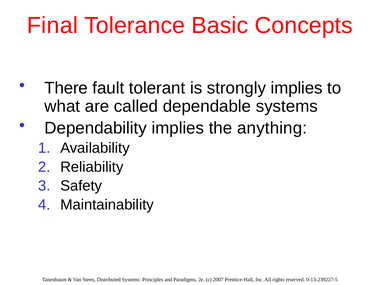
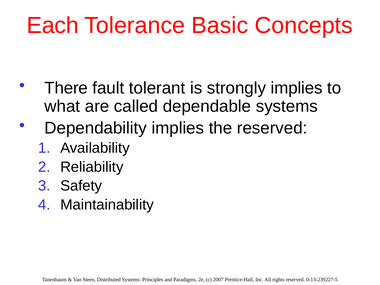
Final: Final -> Each
the anything: anything -> reserved
